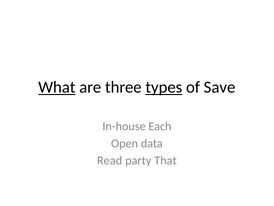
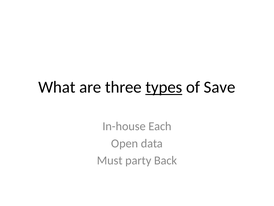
What underline: present -> none
Read: Read -> Must
That: That -> Back
